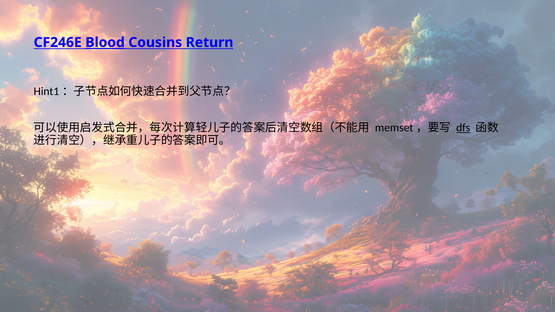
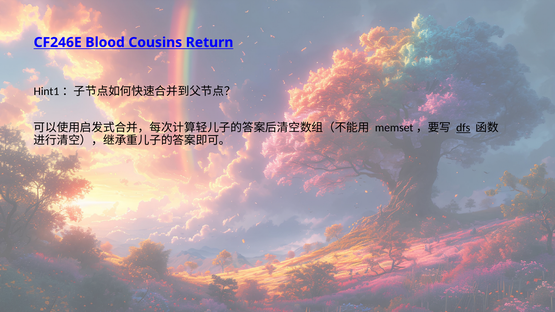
Blood underline: present -> none
